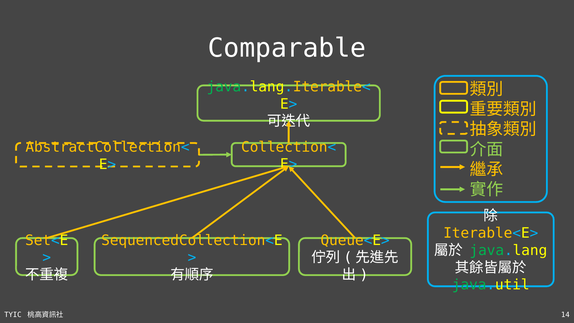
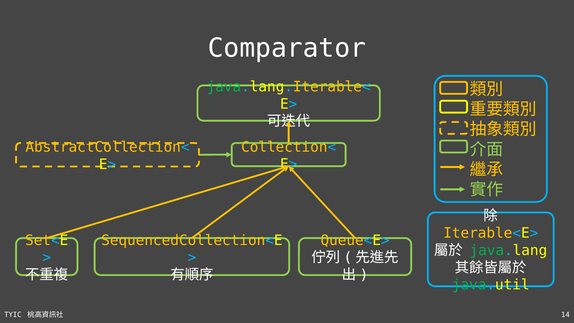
Comparable: Comparable -> Comparator
